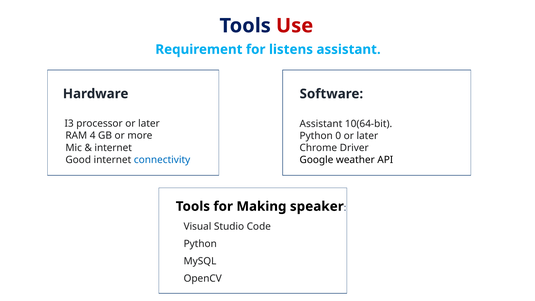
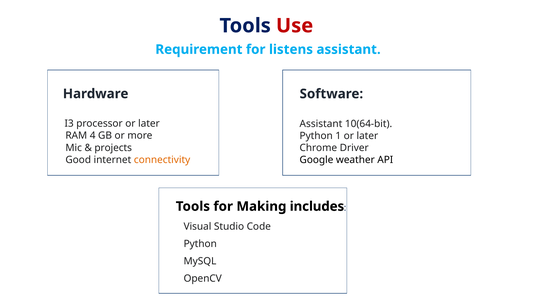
0: 0 -> 1
internet at (113, 148): internet -> projects
connectivity colour: blue -> orange
speaker: speaker -> includes
